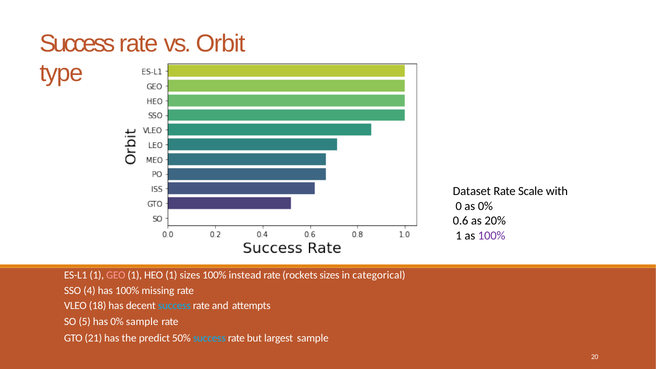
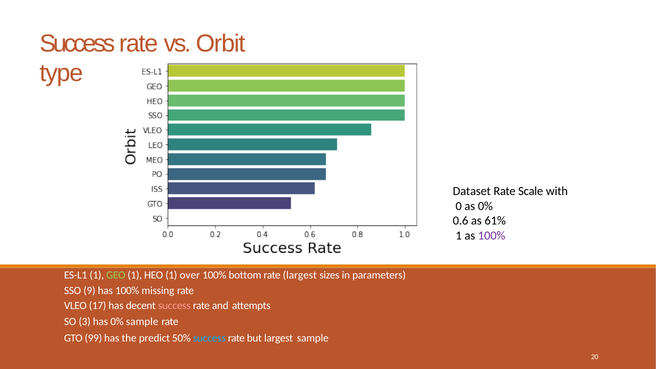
20%: 20% -> 61%
GEO colour: pink -> light green
1 sizes: sizes -> over
instead: instead -> bottom
rate rockets: rockets -> largest
categorical: categorical -> parameters
4: 4 -> 9
18: 18 -> 17
success at (174, 306) colour: light blue -> pink
5: 5 -> 3
21: 21 -> 99
